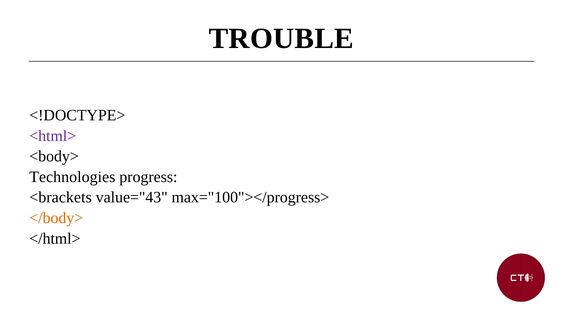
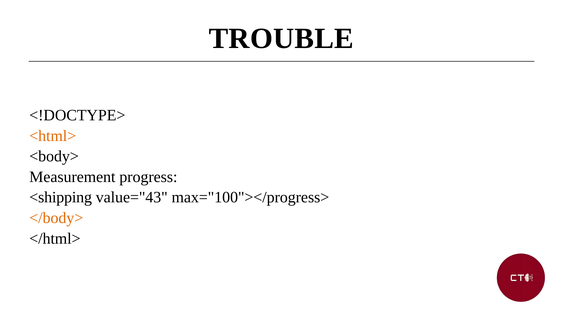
<html> colour: purple -> orange
Technologies: Technologies -> Measurement
<brackets: <brackets -> <shipping
